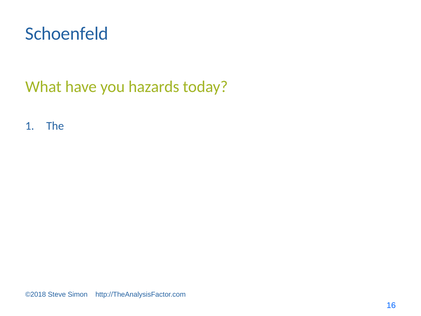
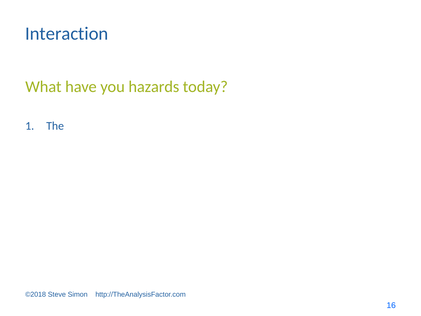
Schoenfeld: Schoenfeld -> Interaction
